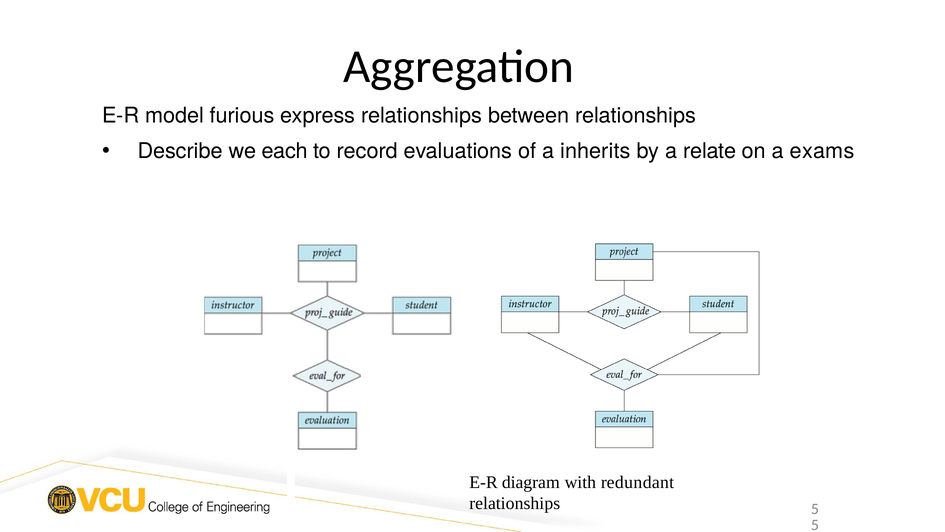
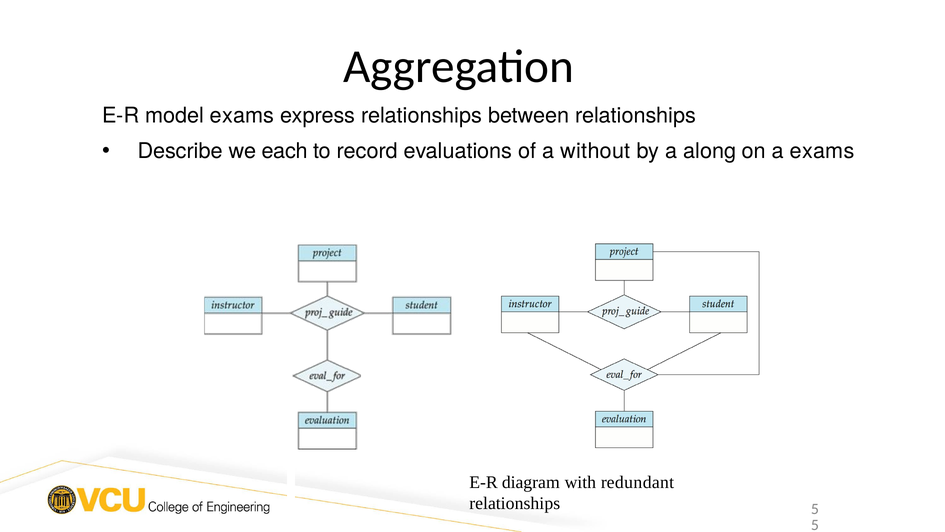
model furious: furious -> exams
inherits: inherits -> without
relate: relate -> along
